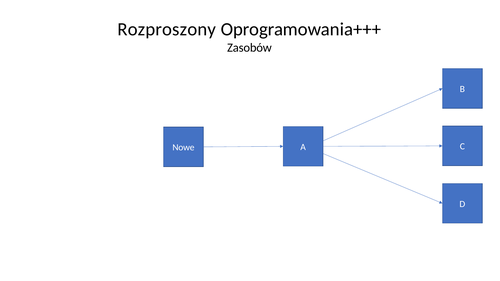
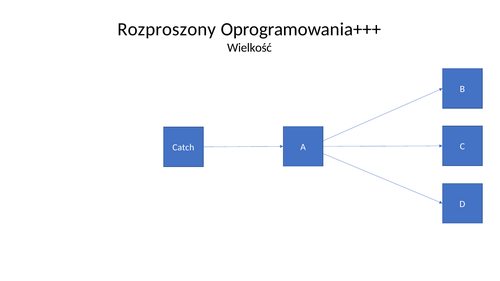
Zasobów: Zasobów -> Wielkość
Nowe: Nowe -> Catch
